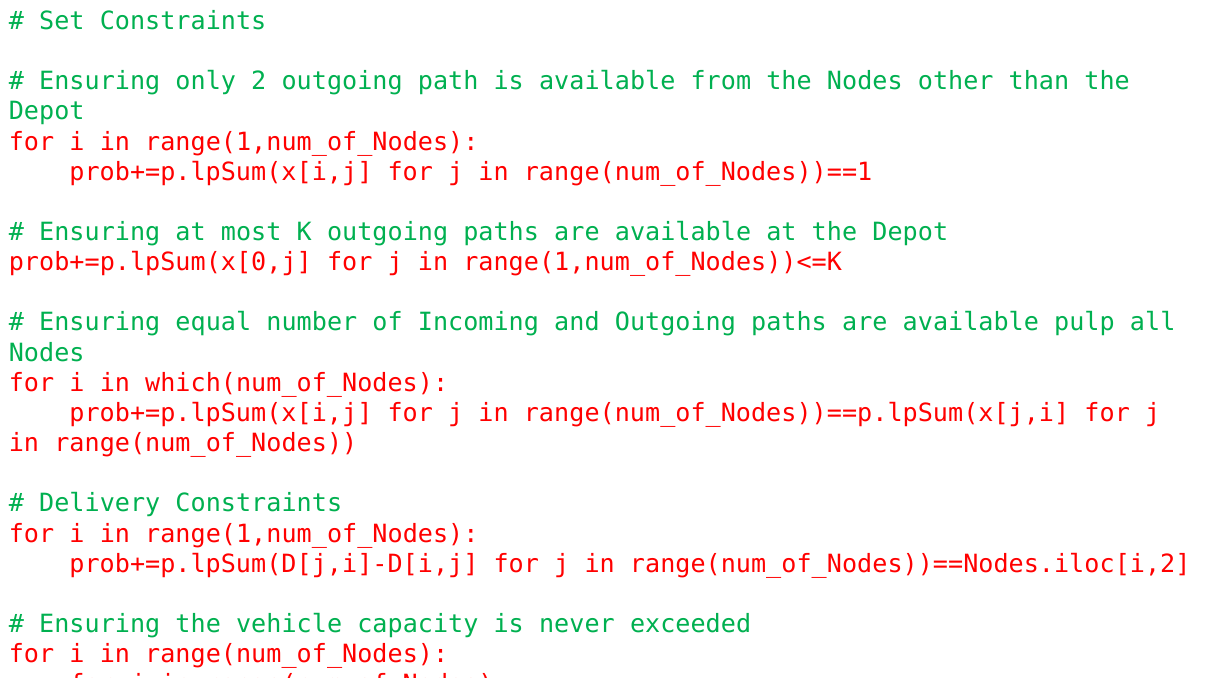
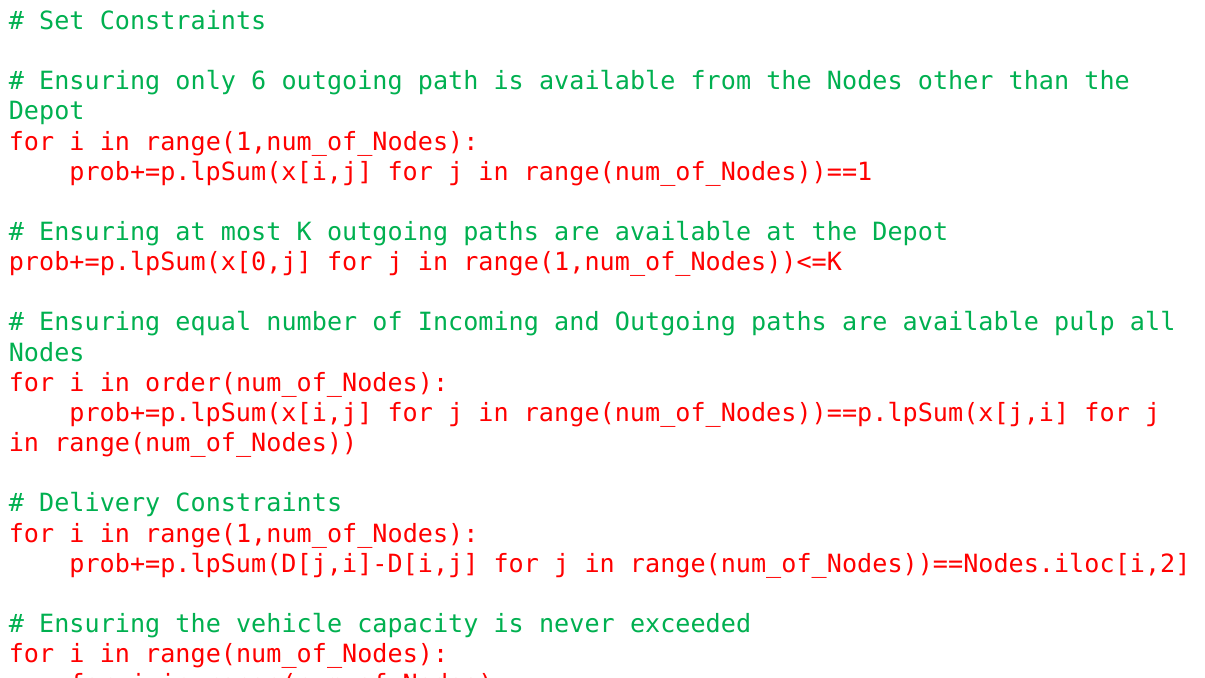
2: 2 -> 6
which(num_of_Nodes: which(num_of_Nodes -> order(num_of_Nodes
